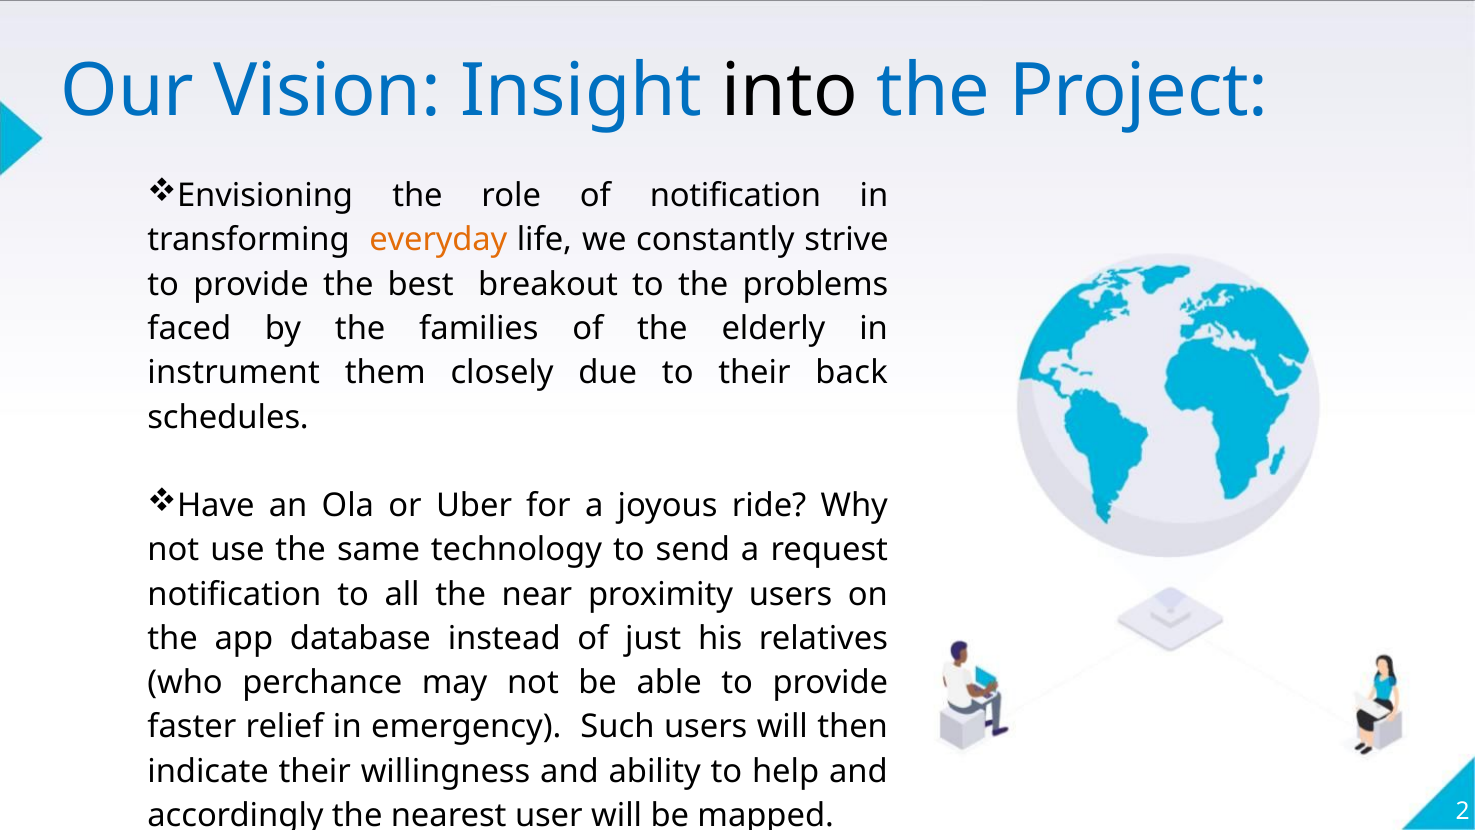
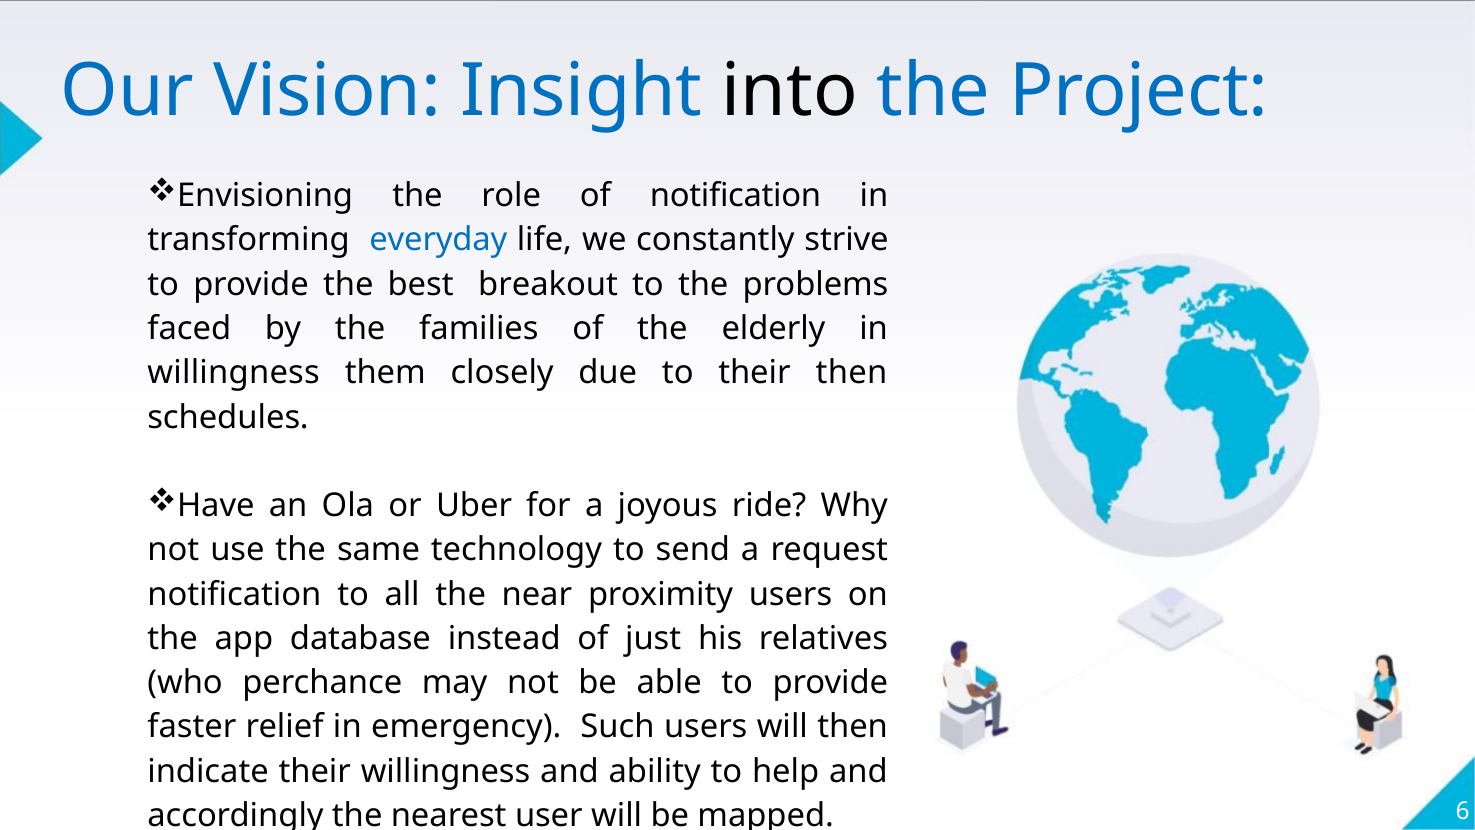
everyday colour: orange -> blue
instrument at (234, 373): instrument -> willingness
their back: back -> then
2: 2 -> 6
